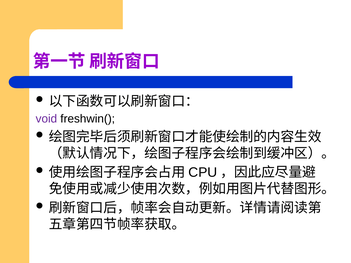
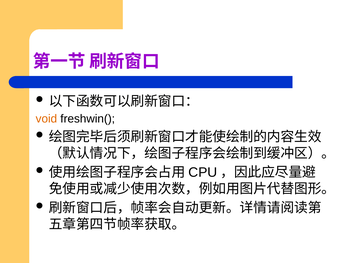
void colour: purple -> orange
